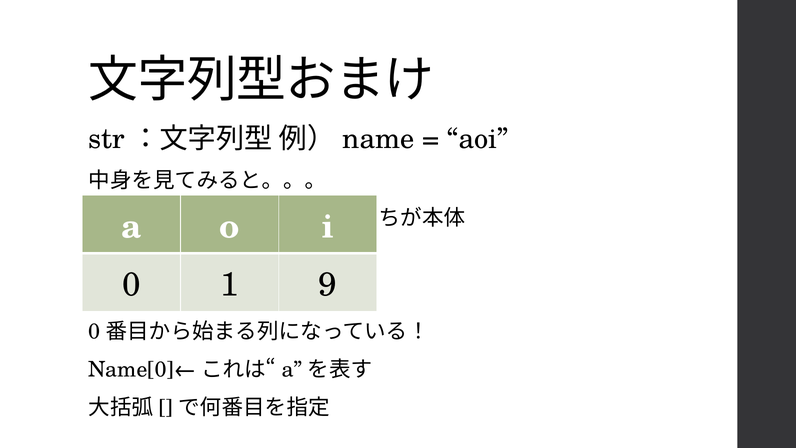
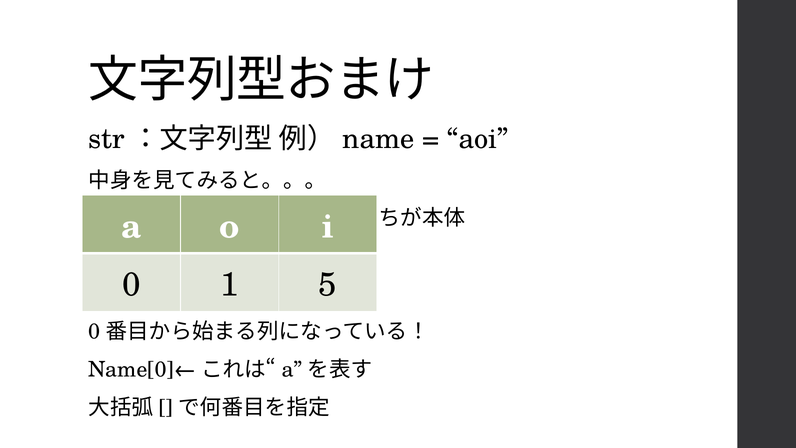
9: 9 -> 5
